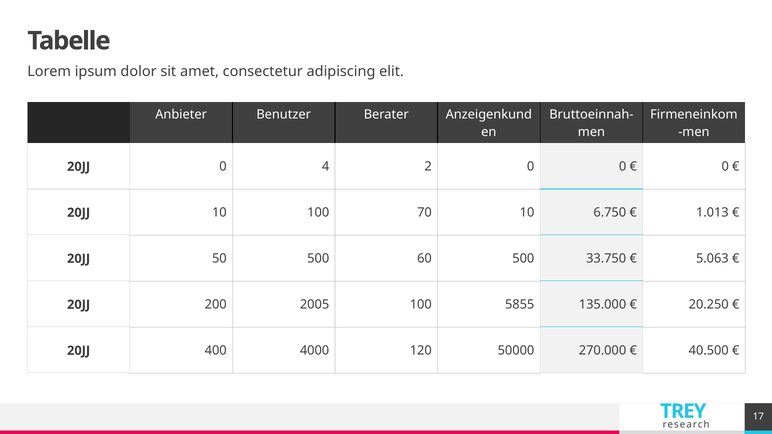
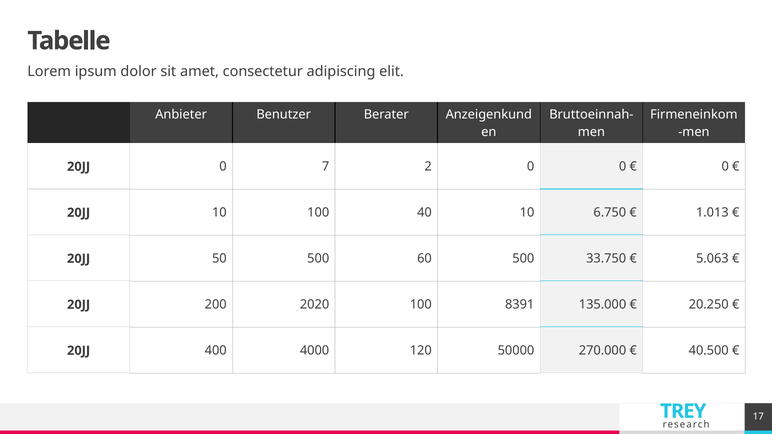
4: 4 -> 7
70: 70 -> 40
2005: 2005 -> 2020
5855: 5855 -> 8391
